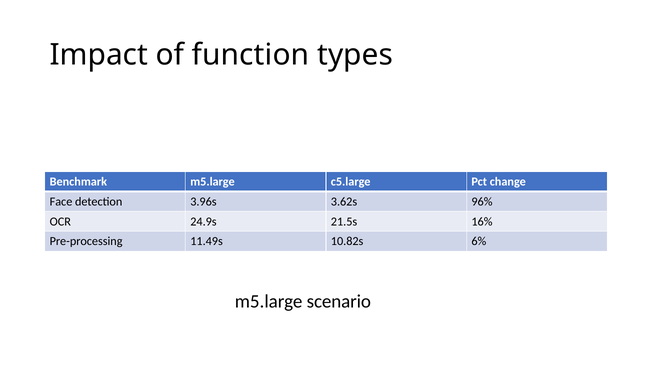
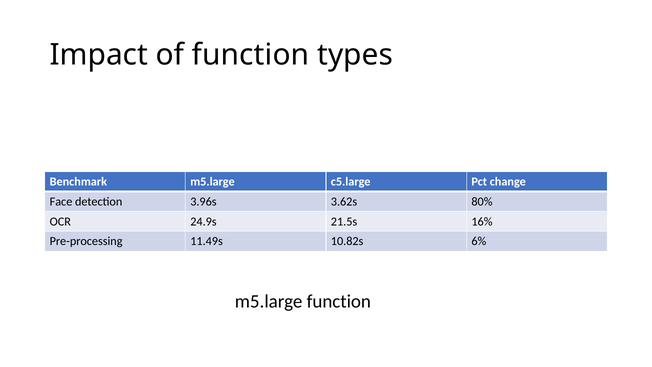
96%: 96% -> 80%
m5.large scenario: scenario -> function
